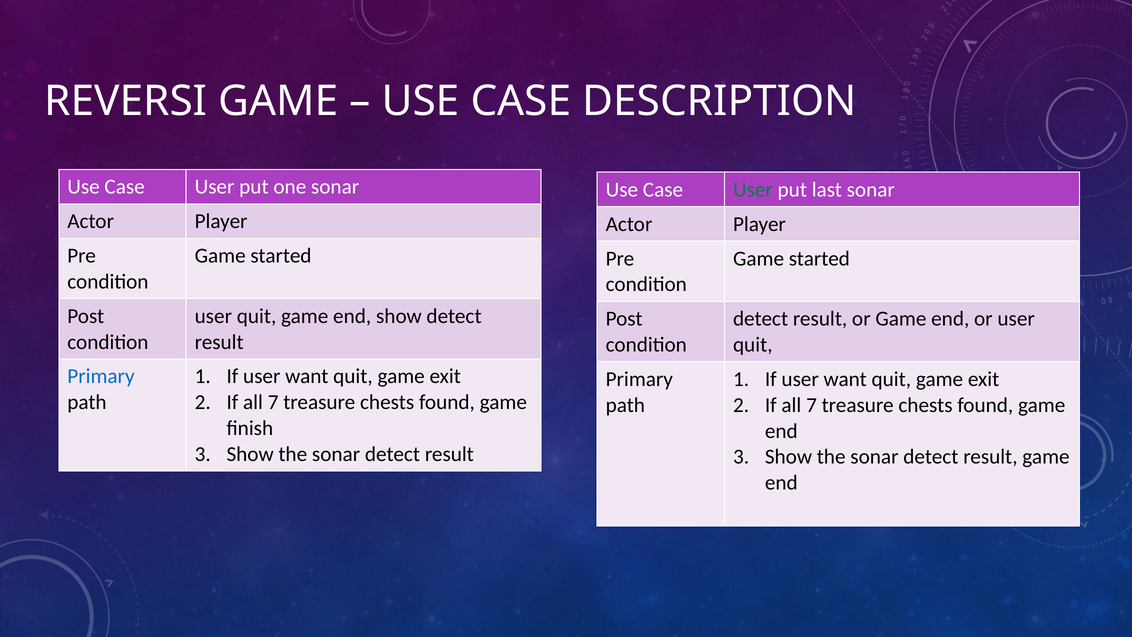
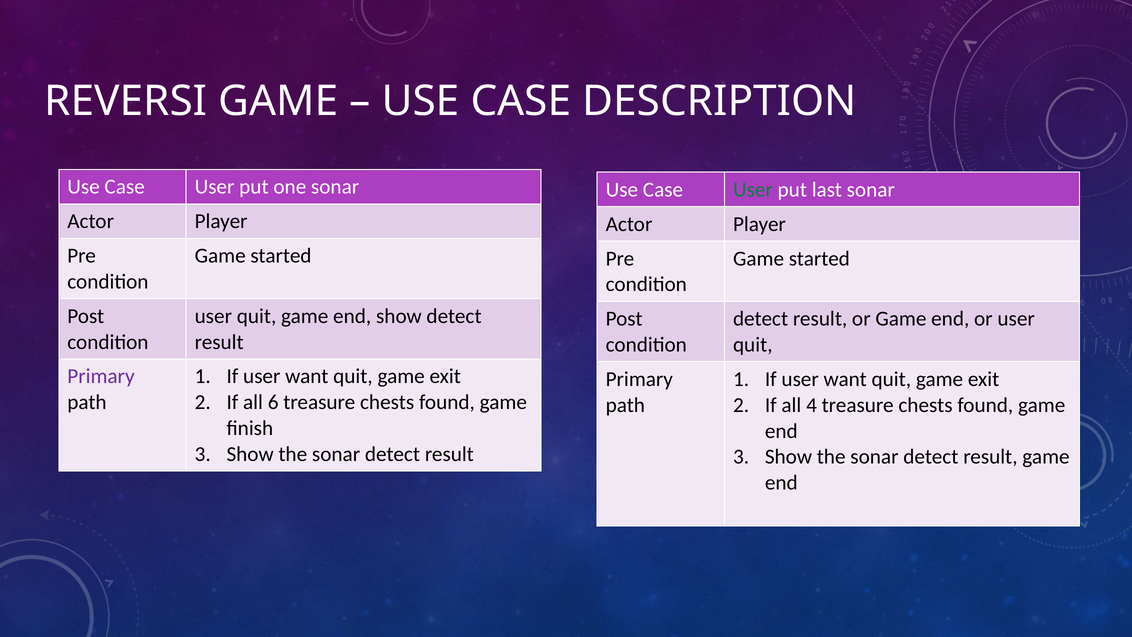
Primary at (101, 376) colour: blue -> purple
7 at (273, 402): 7 -> 6
7 at (812, 405): 7 -> 4
